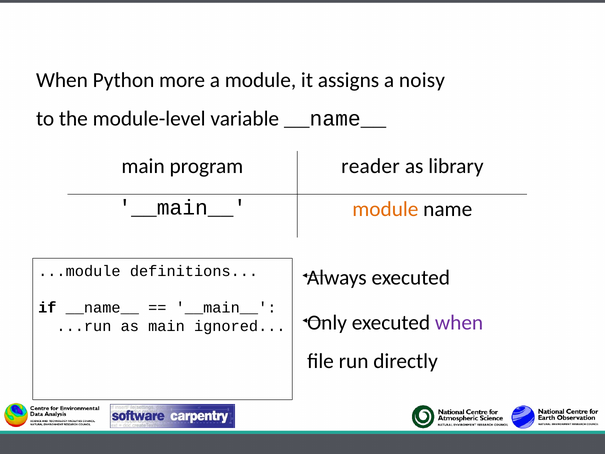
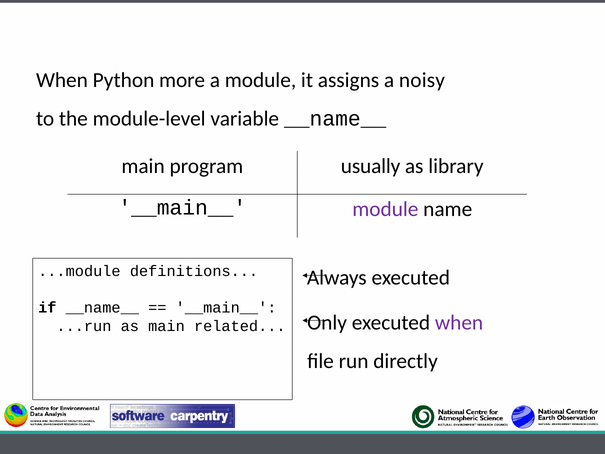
reader: reader -> usually
module at (385, 209) colour: orange -> purple
ignored: ignored -> related
